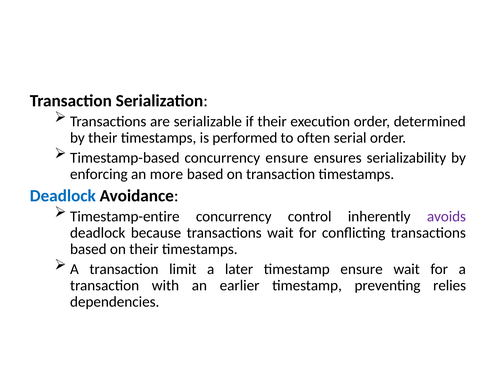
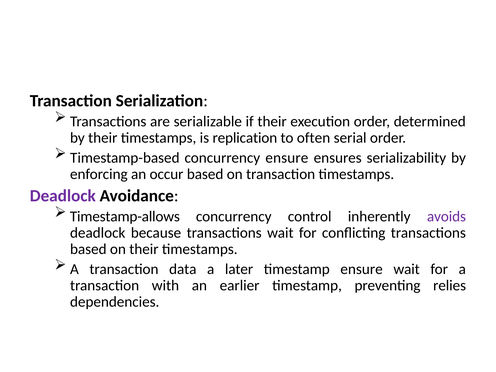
performed: performed -> replication
more: more -> occur
Deadlock at (63, 196) colour: blue -> purple
Timestamp-entire: Timestamp-entire -> Timestamp-allows
limit: limit -> data
